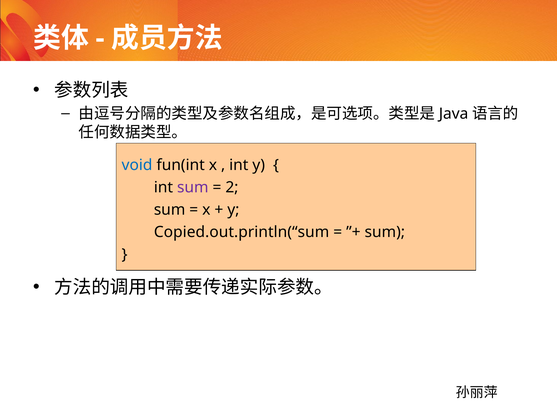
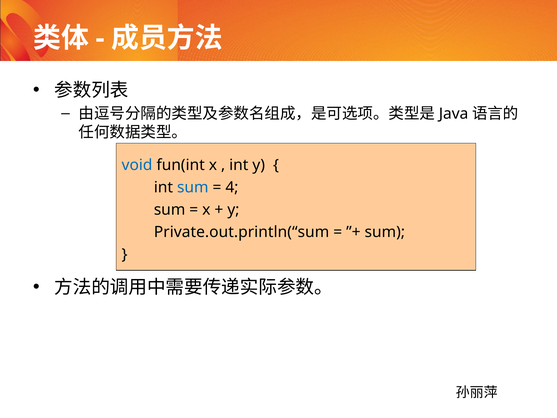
sum at (193, 187) colour: purple -> blue
2: 2 -> 4
Copied.out.println(“sum: Copied.out.println(“sum -> Private.out.println(“sum
